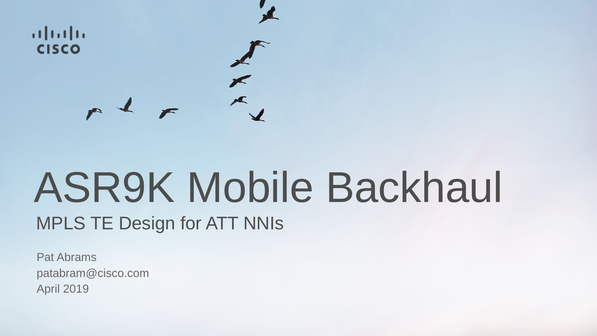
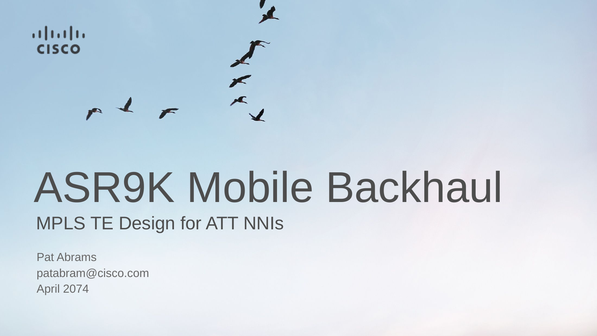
2019: 2019 -> 2074
